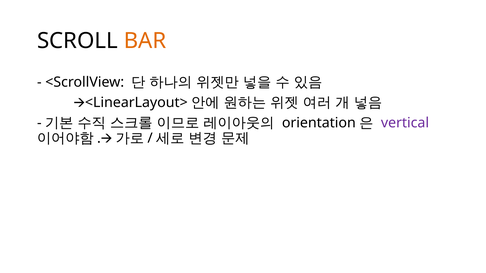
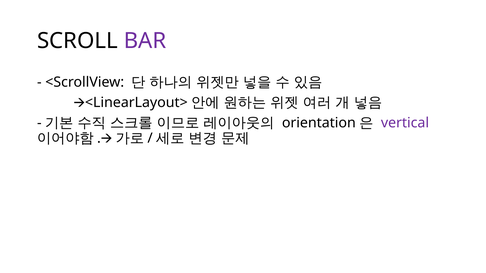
BAR colour: orange -> purple
